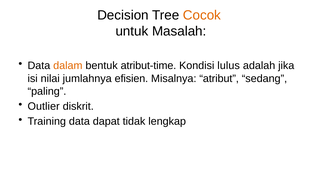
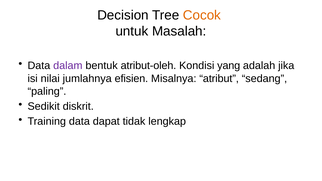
dalam colour: orange -> purple
atribut-time: atribut-time -> atribut-oleh
lulus: lulus -> yang
Outlier: Outlier -> Sedikit
